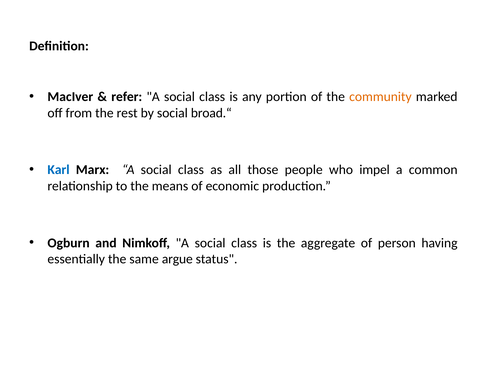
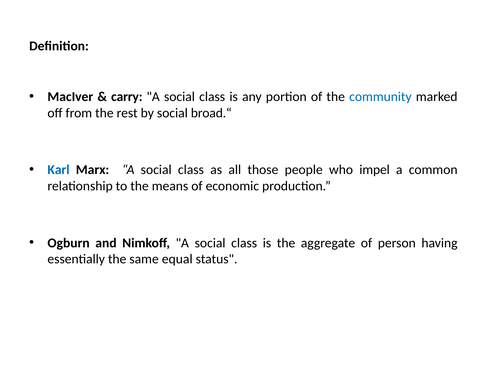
refer: refer -> carry
community colour: orange -> blue
argue: argue -> equal
